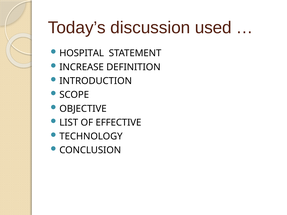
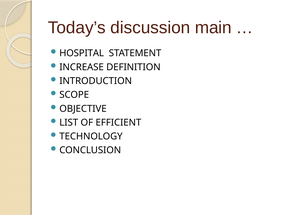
used: used -> main
EFFECTIVE: EFFECTIVE -> EFFICIENT
